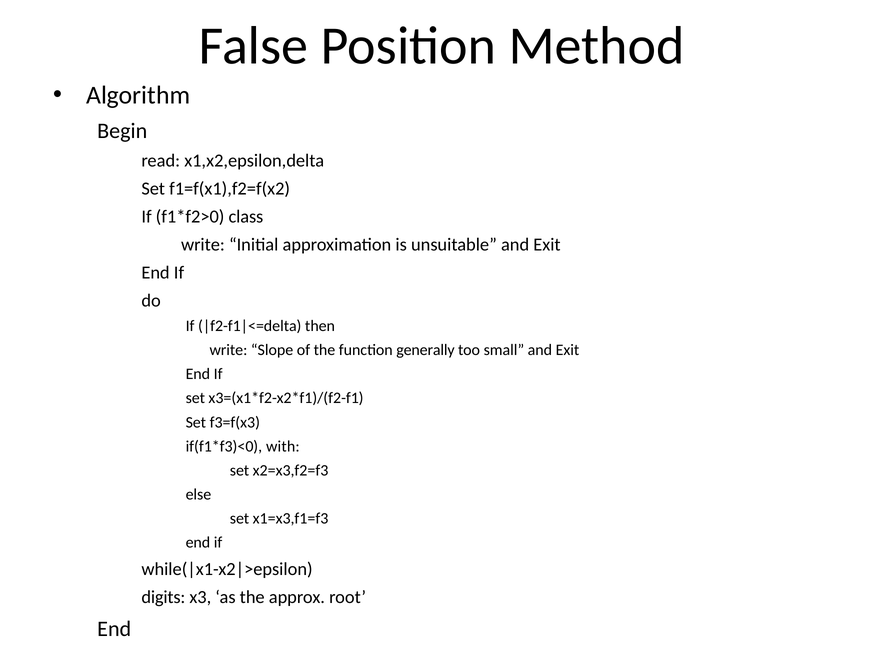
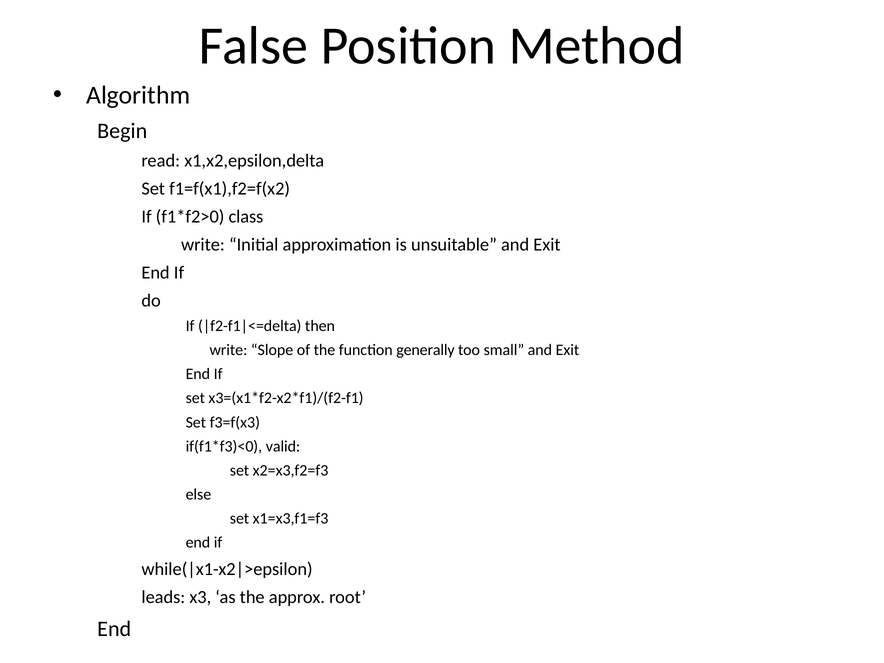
with: with -> valid
digits: digits -> leads
